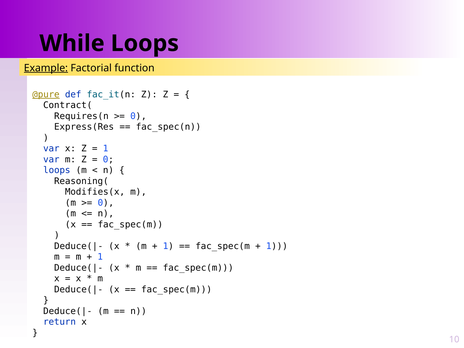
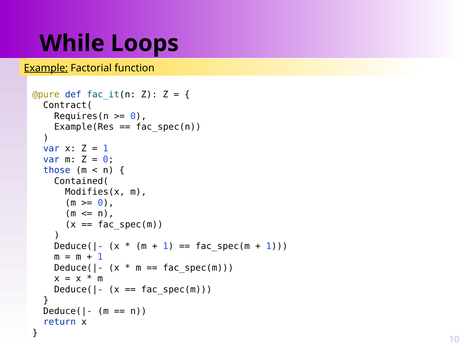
@pure underline: present -> none
Express(Res: Express(Res -> Example(Res
loops at (57, 170): loops -> those
Reasoning(: Reasoning( -> Contained(
